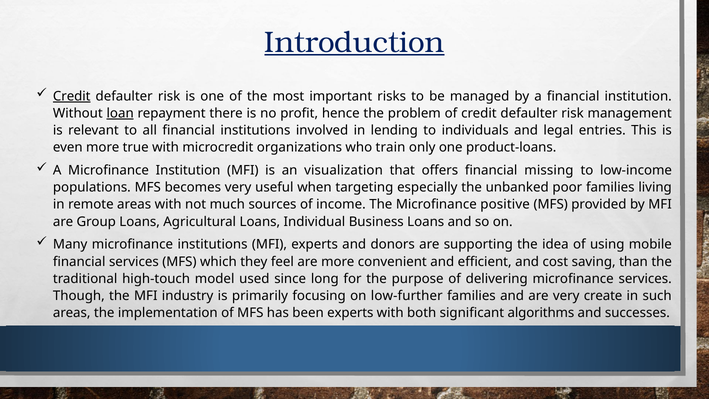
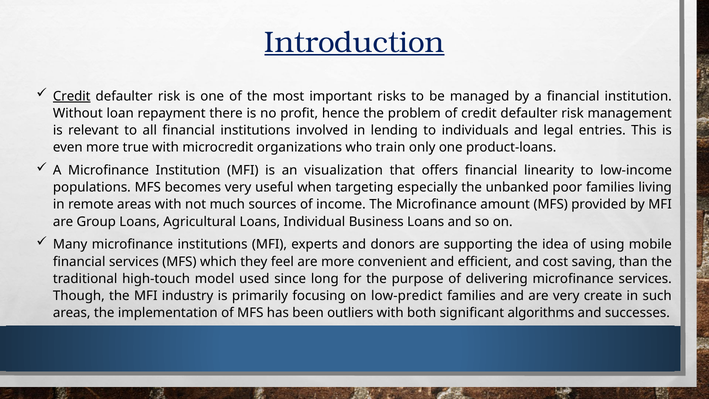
loan underline: present -> none
missing: missing -> linearity
positive: positive -> amount
low-further: low-further -> low-predict
been experts: experts -> outliers
